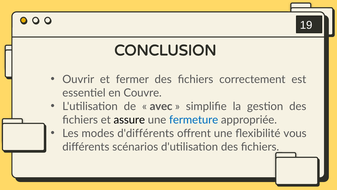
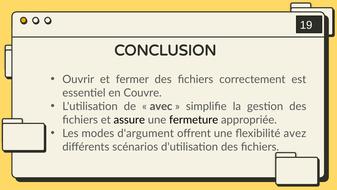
fermeture colour: blue -> black
d'différents: d'différents -> d'argument
vous: vous -> avez
